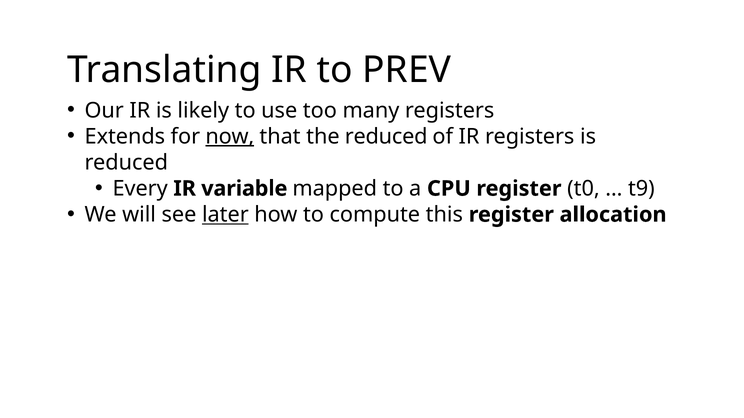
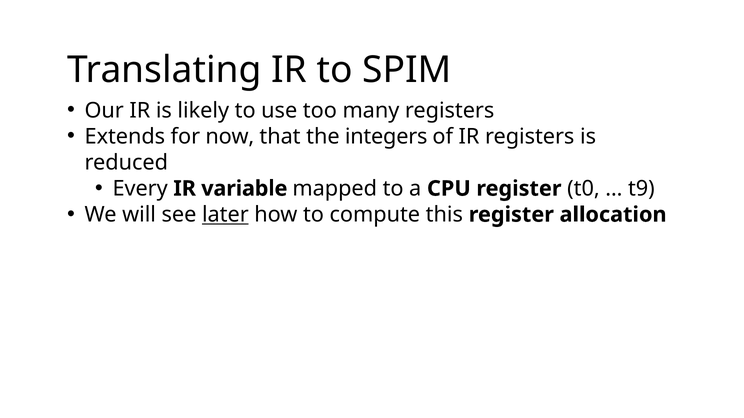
PREV: PREV -> SPIM
now underline: present -> none
the reduced: reduced -> integers
